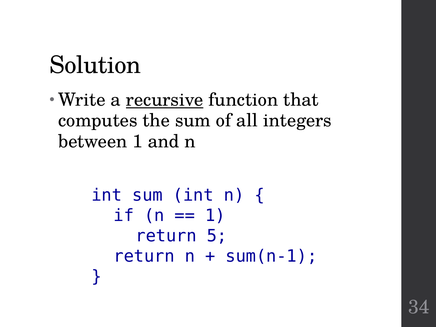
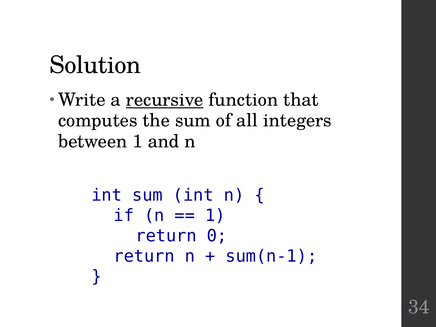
5: 5 -> 0
